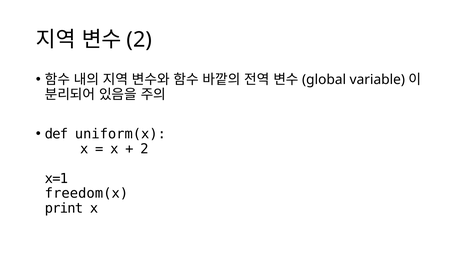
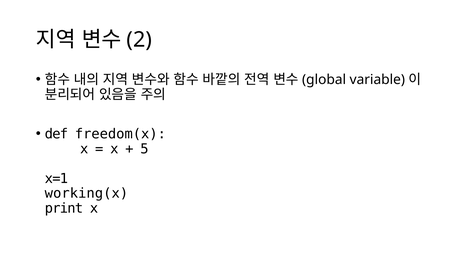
uniform(x: uniform(x -> freedom(x
2 at (144, 149): 2 -> 5
freedom(x: freedom(x -> working(x
